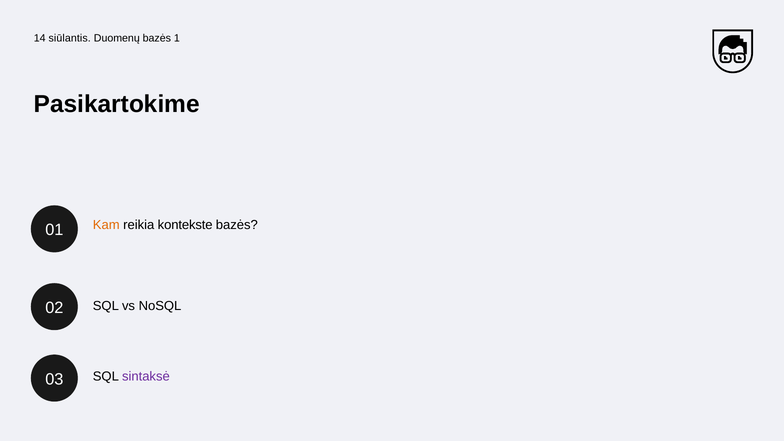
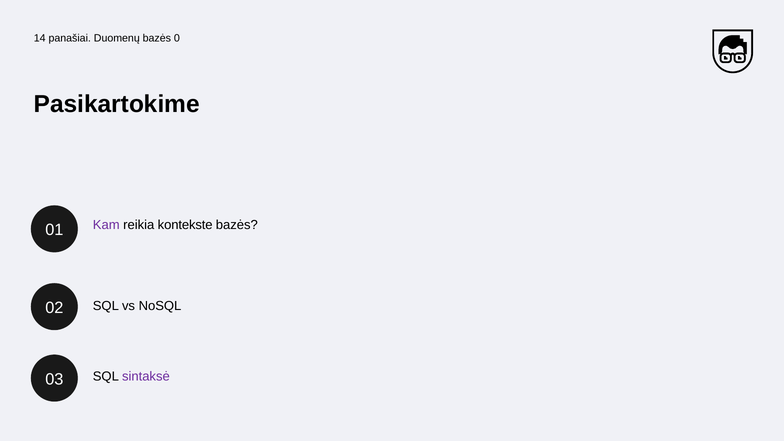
siūlantis: siūlantis -> panašiai
1: 1 -> 0
Kam colour: orange -> purple
